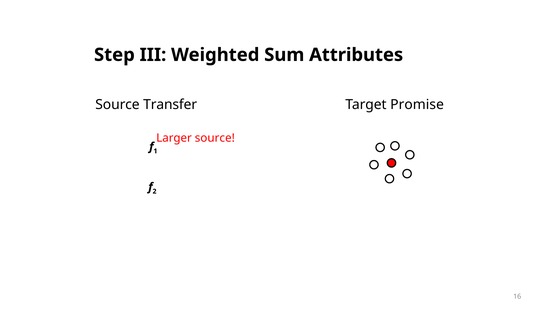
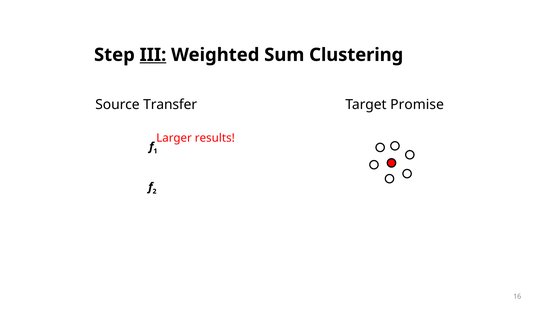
III underline: none -> present
Attributes: Attributes -> Clustering
Larger source: source -> results
